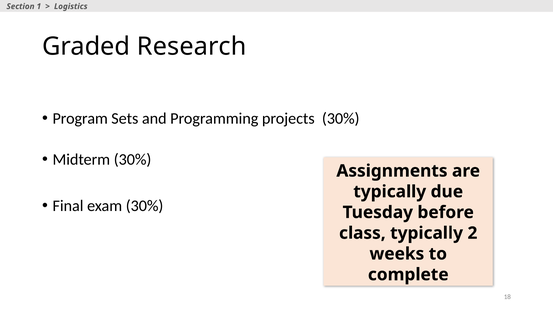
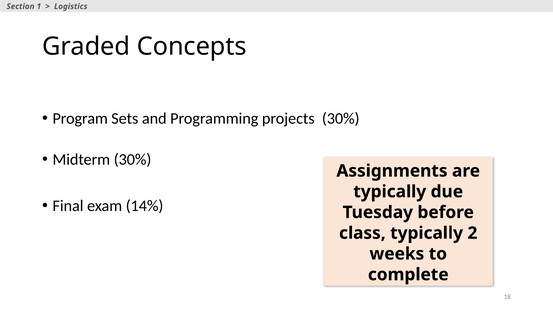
Research: Research -> Concepts
exam 30%: 30% -> 14%
